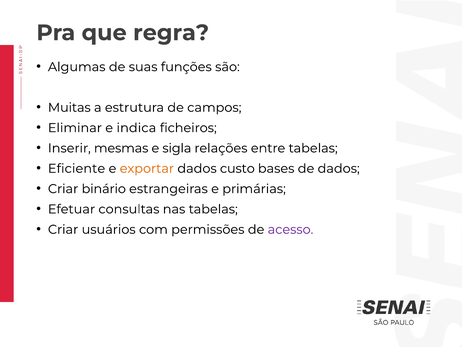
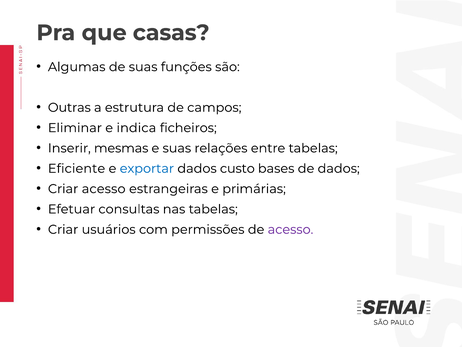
regra: regra -> casas
Muitas: Muitas -> Outras
e sigla: sigla -> suas
exportar colour: orange -> blue
Criar binário: binário -> acesso
